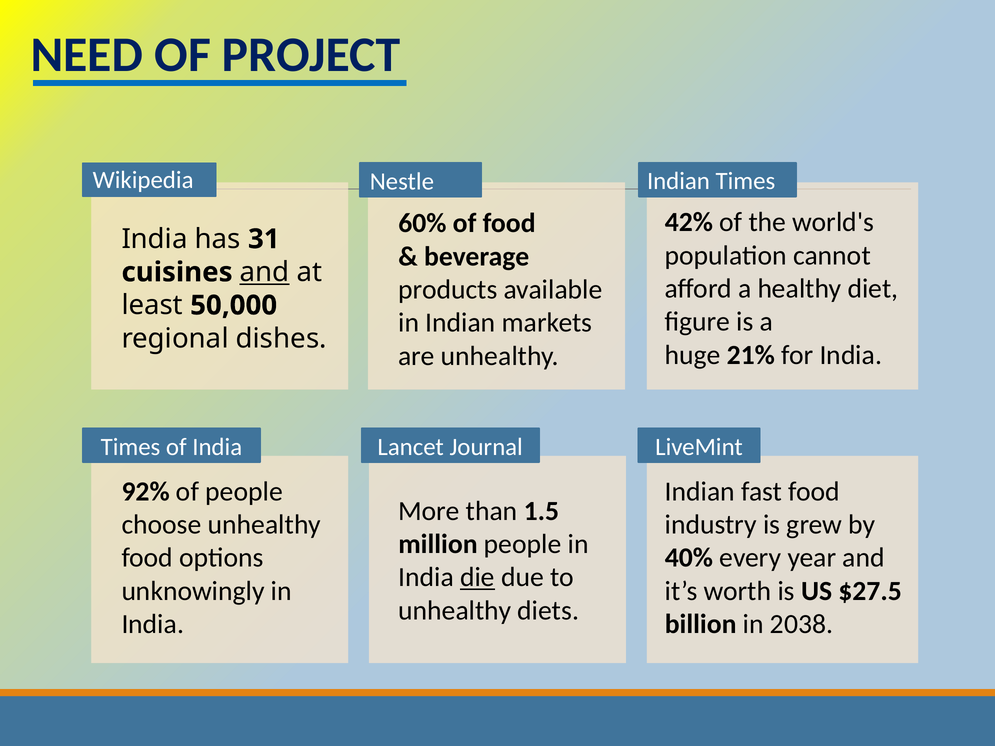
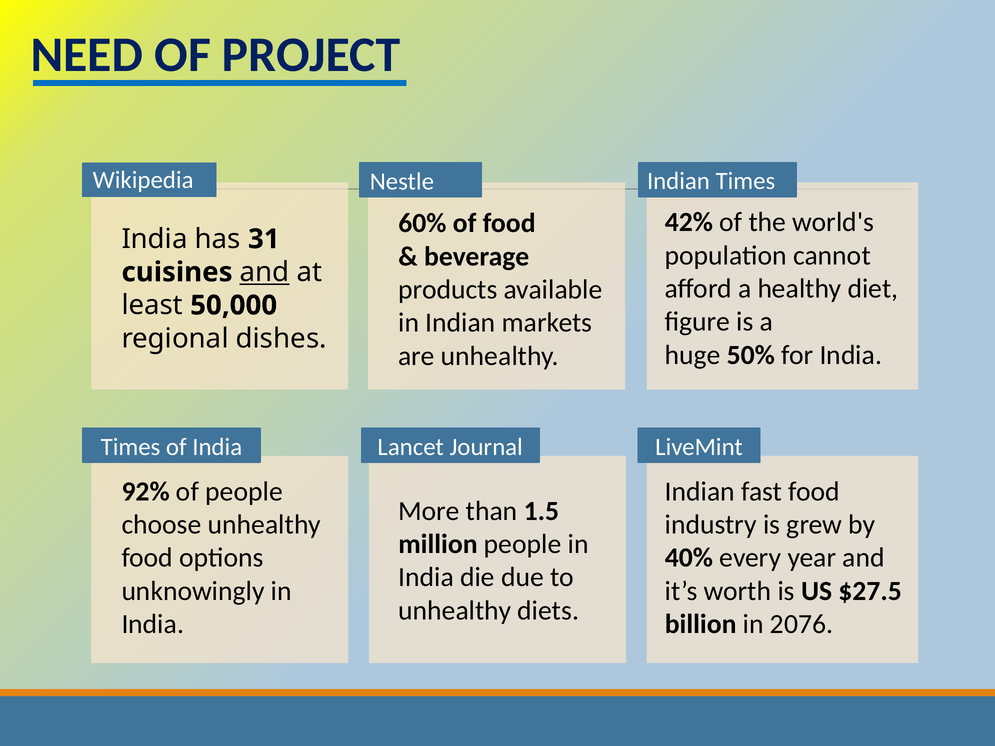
21%: 21% -> 50%
die underline: present -> none
2038: 2038 -> 2076
